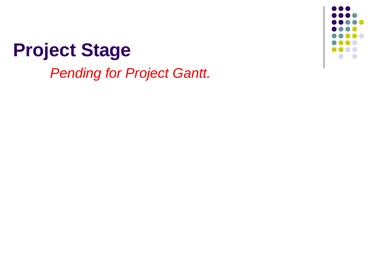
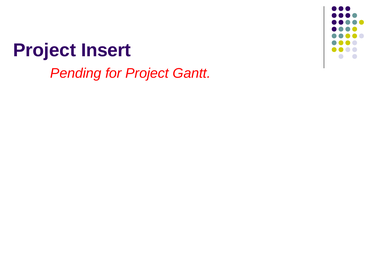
Stage: Stage -> Insert
